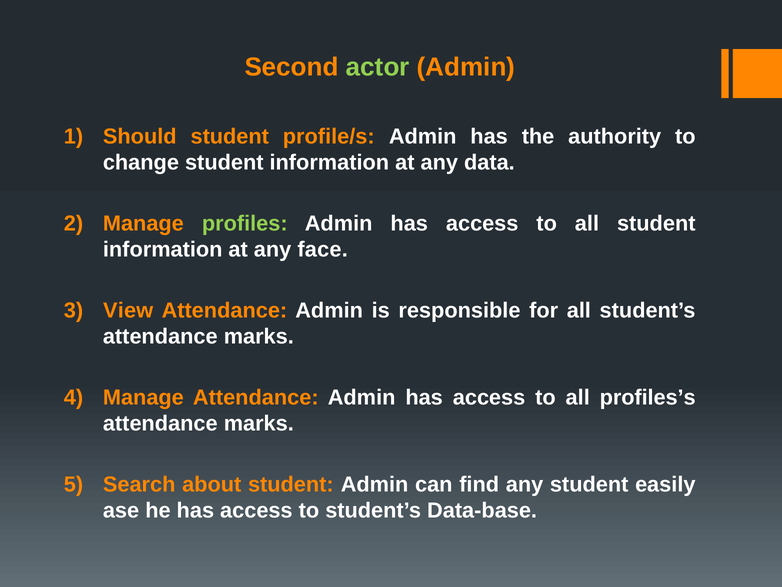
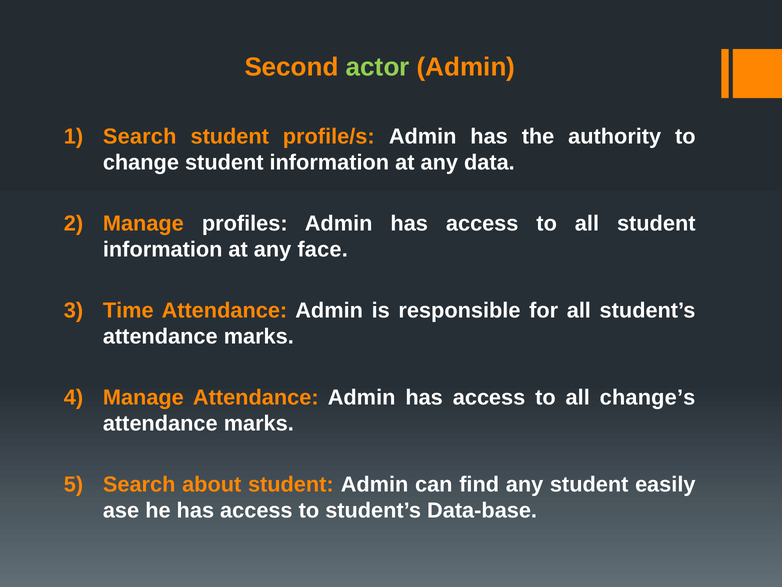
Should at (140, 136): Should -> Search
profiles colour: light green -> white
View: View -> Time
profiles’s: profiles’s -> change’s
